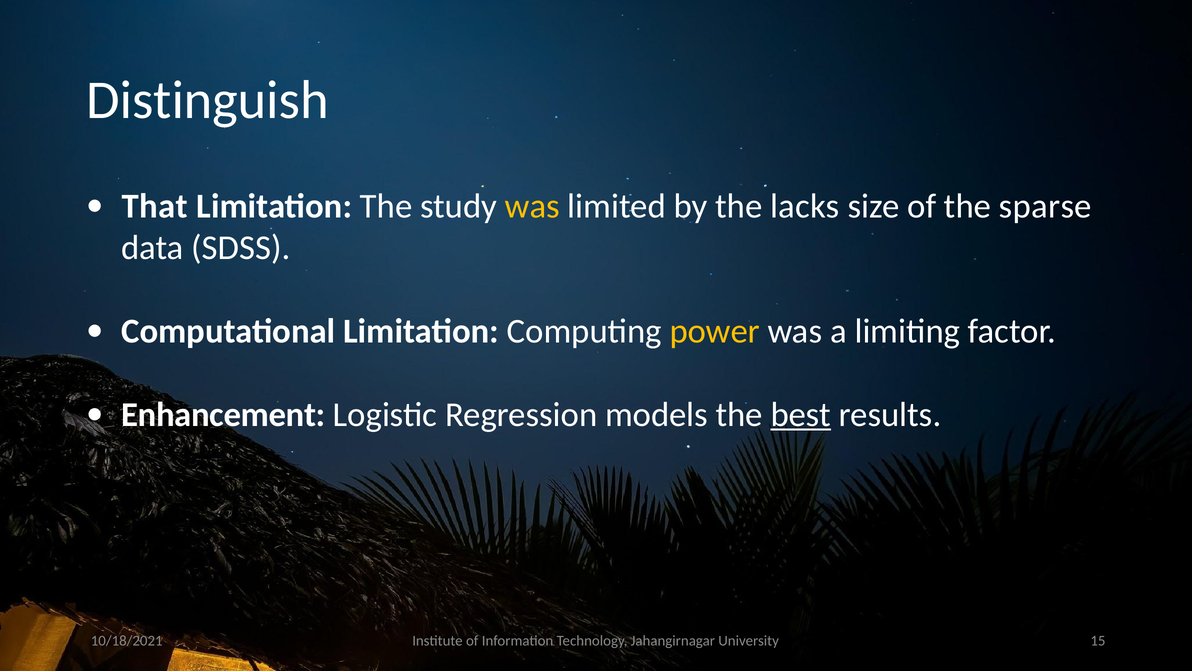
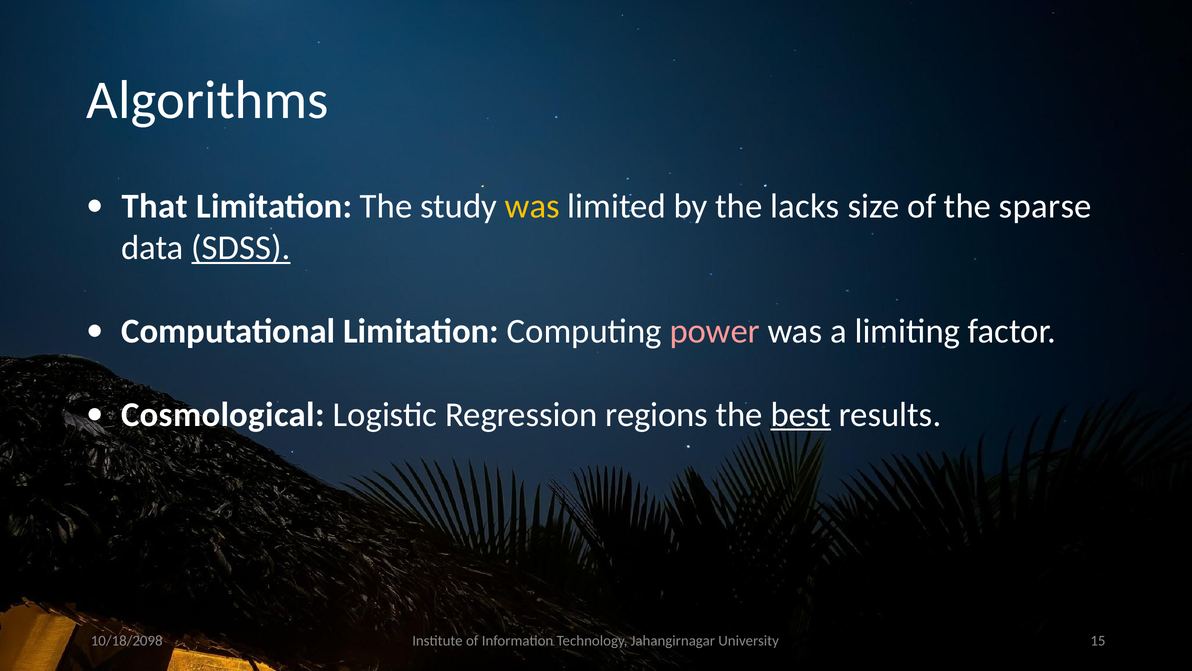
Distinguish: Distinguish -> Algorithms
SDSS underline: none -> present
power colour: yellow -> pink
Enhancement: Enhancement -> Cosmological
models: models -> regions
10/18/2021: 10/18/2021 -> 10/18/2098
